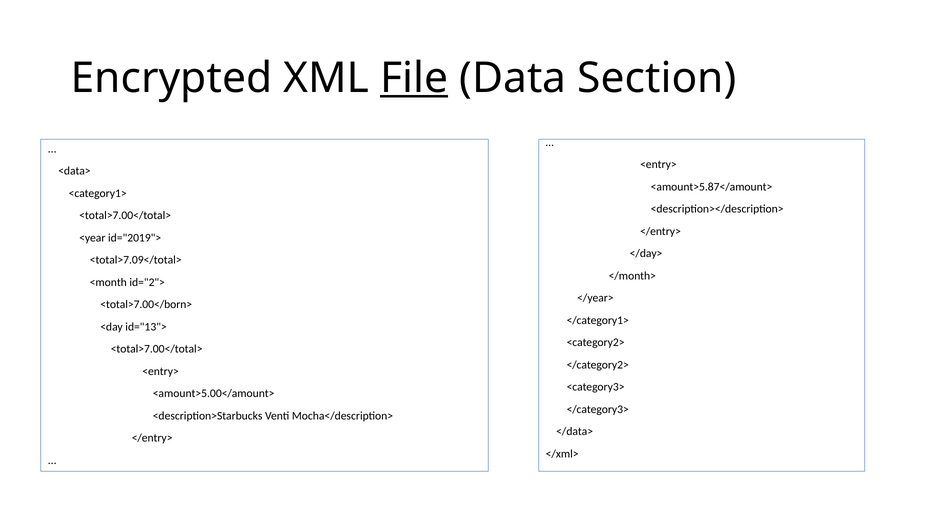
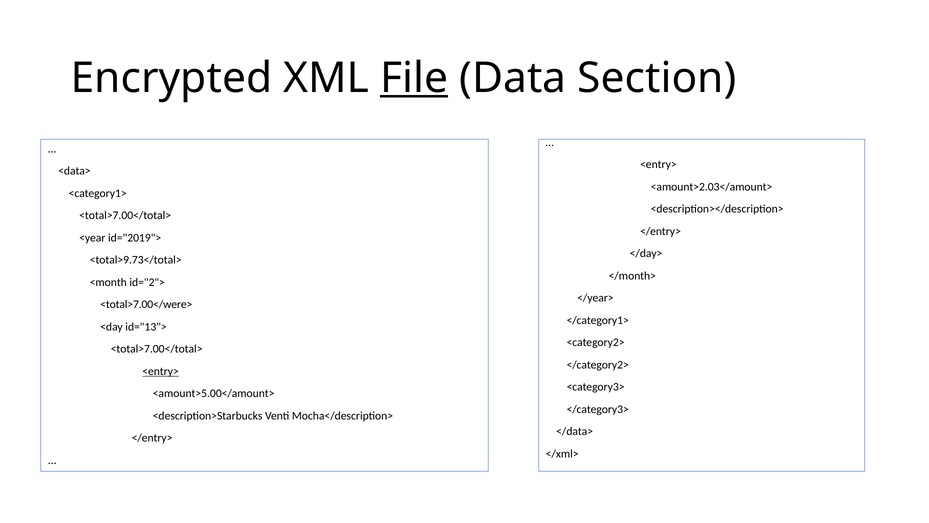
<amount>5.87</amount>: <amount>5.87</amount> -> <amount>2.03</amount>
<total>7.09</total>: <total>7.09</total> -> <total>9.73</total>
<total>7.00</born>: <total>7.00</born> -> <total>7.00</were>
<entry> at (161, 371) underline: none -> present
